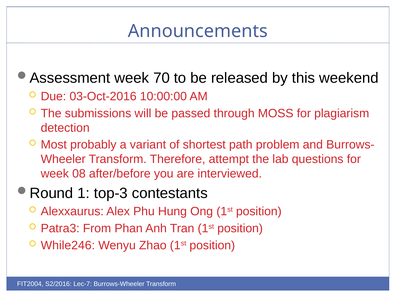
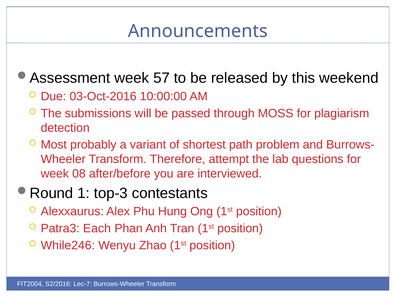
70: 70 -> 57
From: From -> Each
